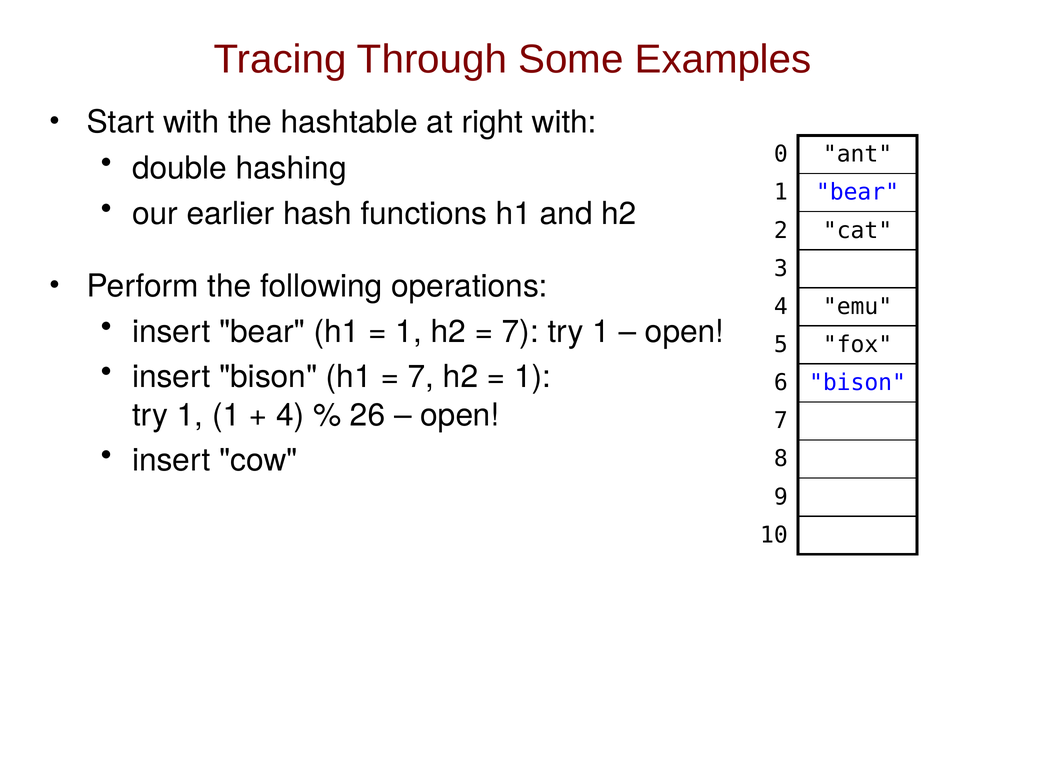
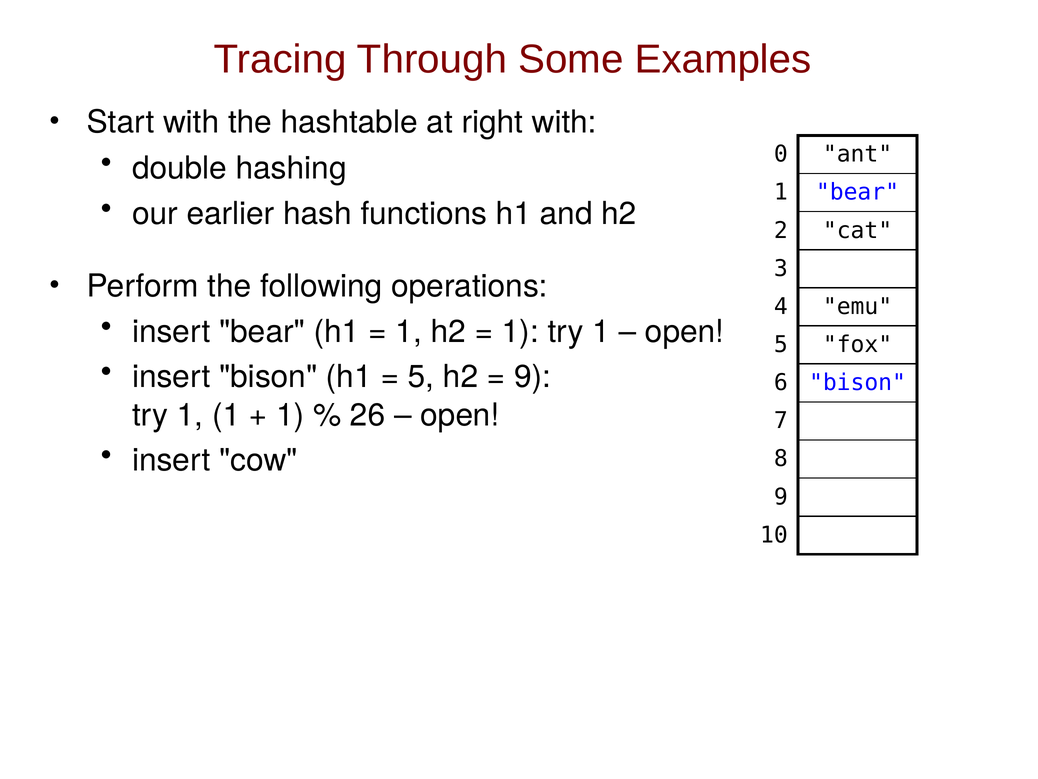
7 at (520, 332): 7 -> 1
7 at (421, 377): 7 -> 5
1 at (533, 377): 1 -> 9
4 at (290, 415): 4 -> 1
